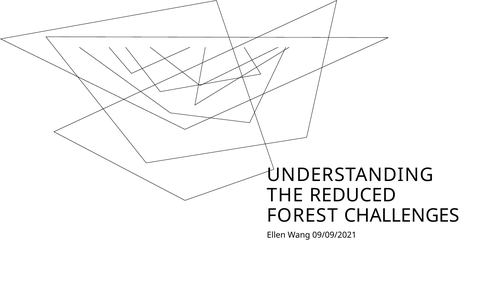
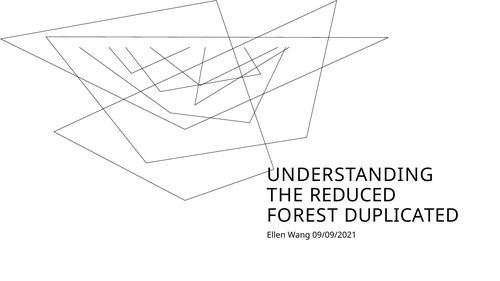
CHALLENGES: CHALLENGES -> DUPLICATED
